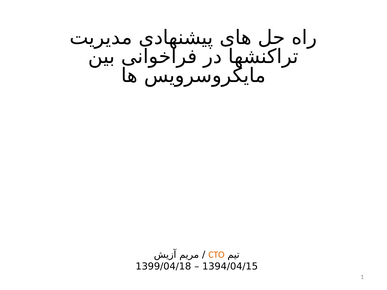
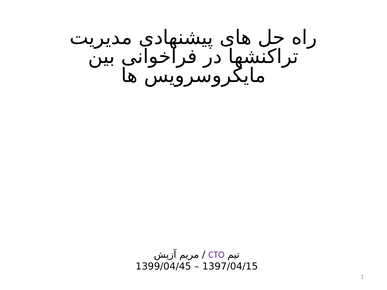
CTO colour: orange -> purple
1399/04/18: 1399/04/18 -> 1399/04/45
1394/04/15: 1394/04/15 -> 1397/04/15
